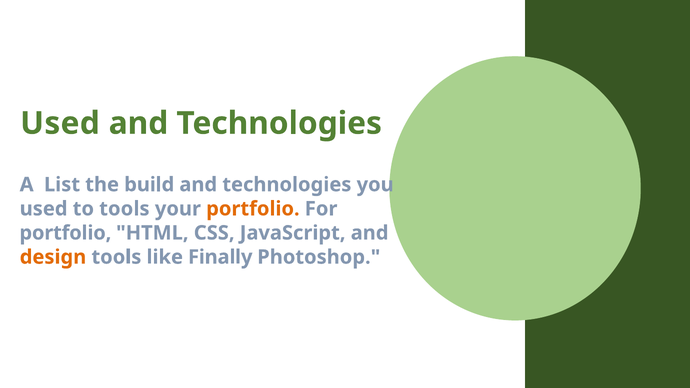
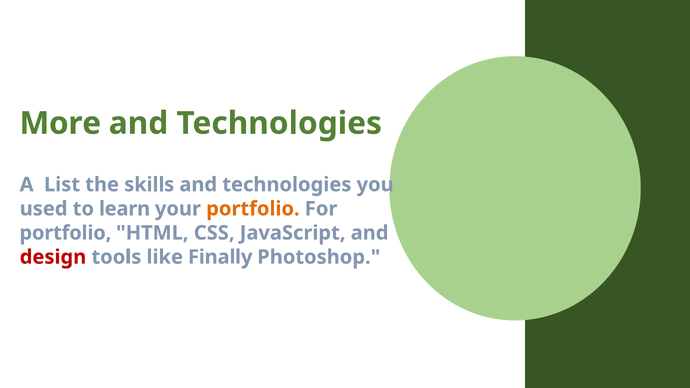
Used at (60, 123): Used -> More
build: build -> skills
to tools: tools -> learn
design colour: orange -> red
